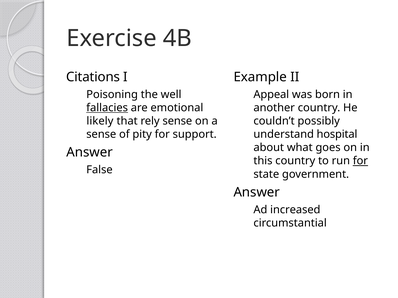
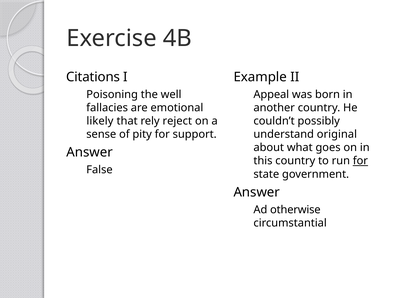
fallacies underline: present -> none
rely sense: sense -> reject
hospital: hospital -> original
increased: increased -> otherwise
